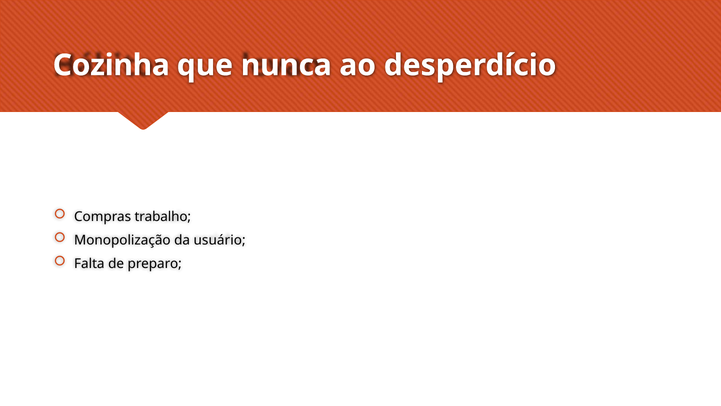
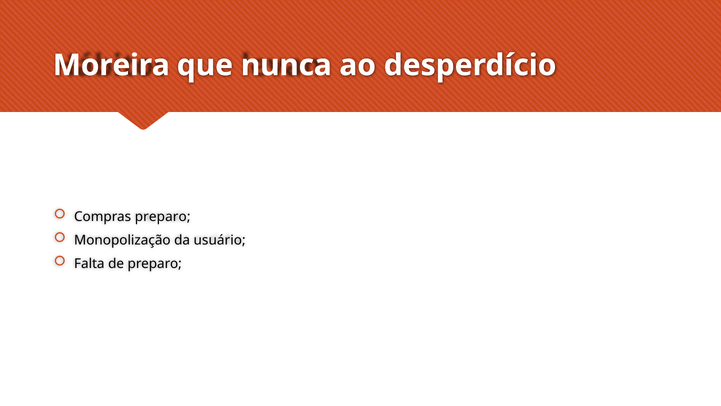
Cozinha: Cozinha -> Moreira
Compras trabalho: trabalho -> preparo
